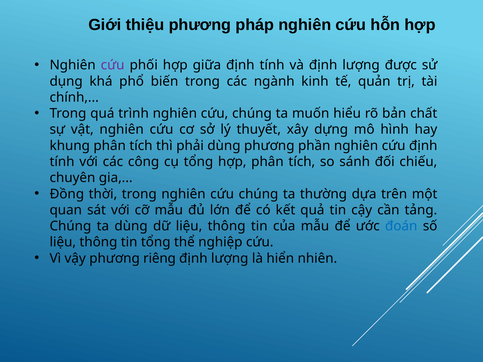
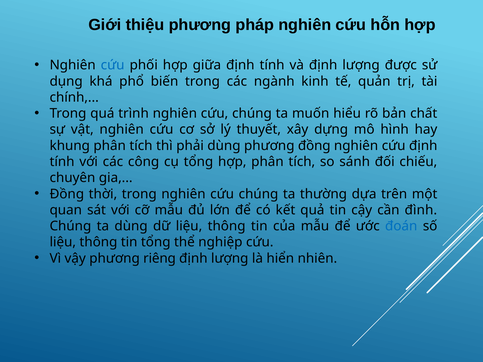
cứu at (113, 65) colour: purple -> blue
phương phần: phần -> đồng
tảng: tảng -> đình
